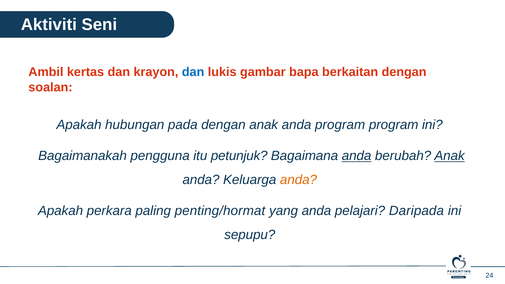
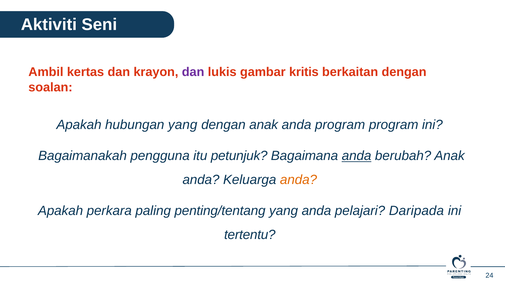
dan at (193, 72) colour: blue -> purple
bapa: bapa -> kritis
hubungan pada: pada -> yang
Anak at (450, 156) underline: present -> none
penting/hormat: penting/hormat -> penting/tentang
sepupu: sepupu -> tertentu
